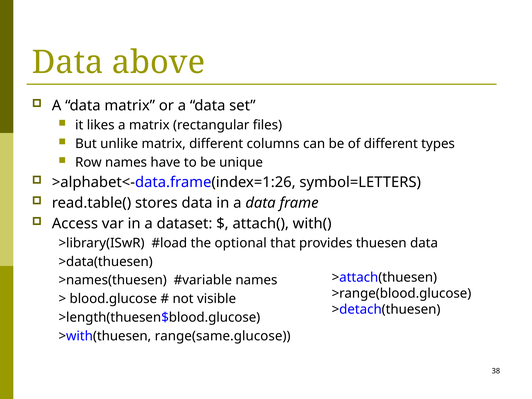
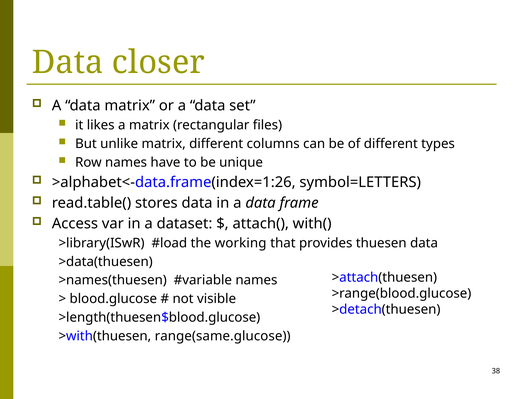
above: above -> closer
optional: optional -> working
